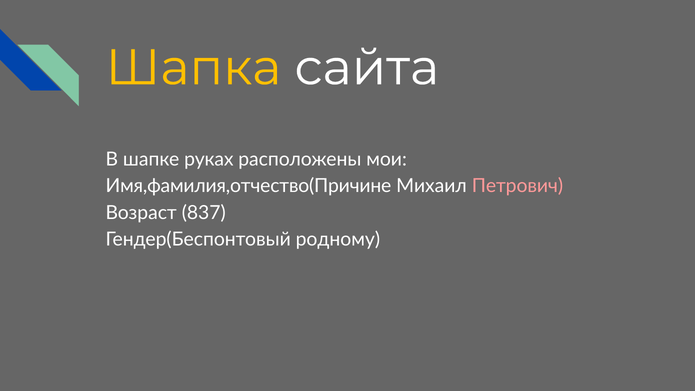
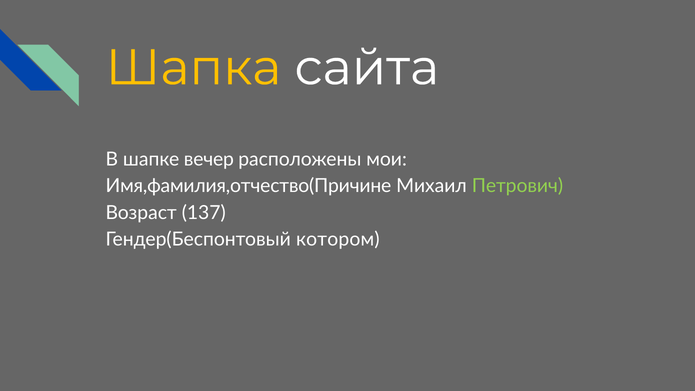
руках: руках -> вечер
Петрович colour: pink -> light green
837: 837 -> 137
родному: родному -> котором
